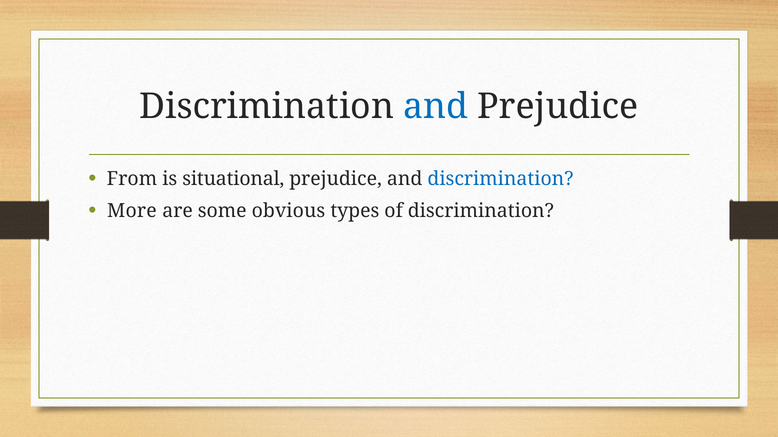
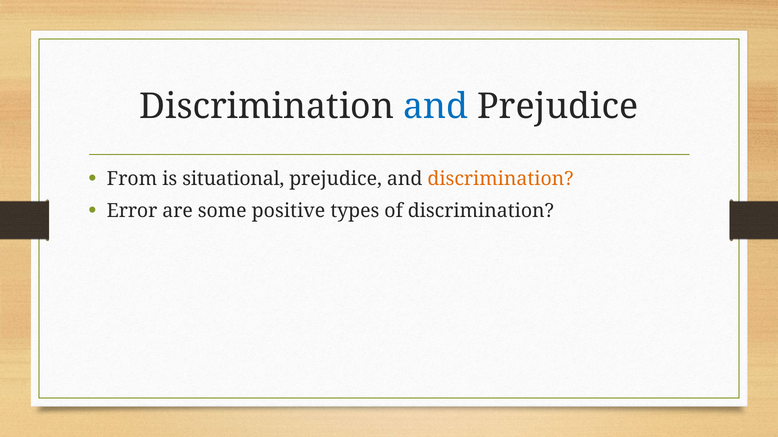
discrimination at (500, 179) colour: blue -> orange
More: More -> Error
obvious: obvious -> positive
